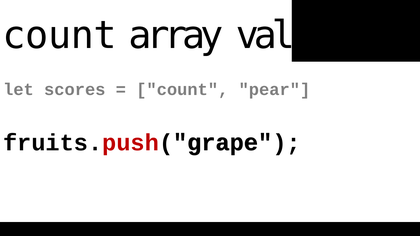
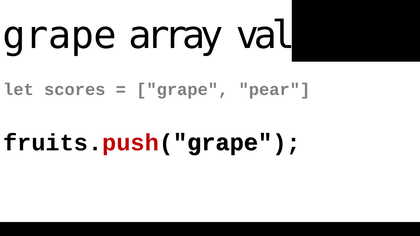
count at (60, 35): count -> grape
count at (182, 90): count -> grape
